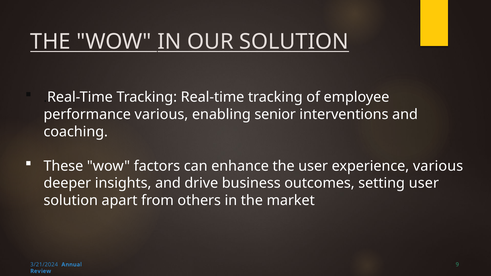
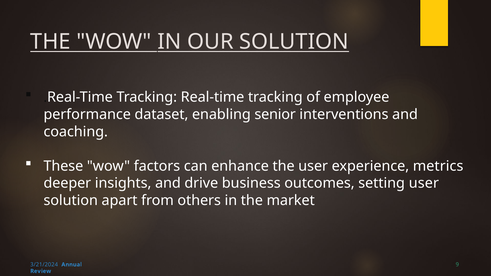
performance various: various -> dataset
experience various: various -> metrics
